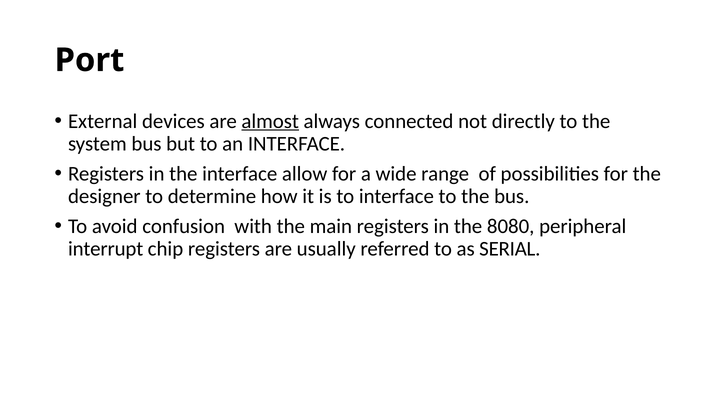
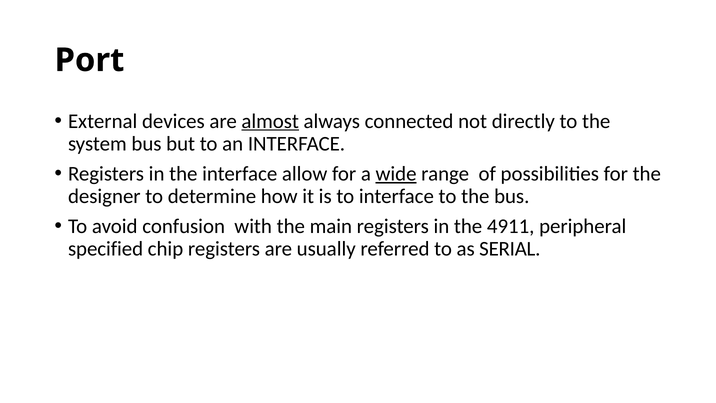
wide underline: none -> present
8080: 8080 -> 4911
interrupt: interrupt -> specified
